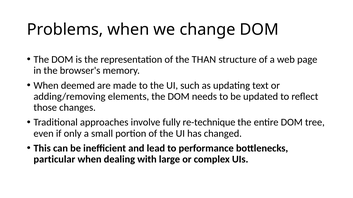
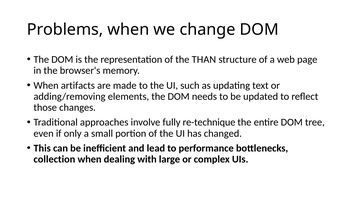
deemed: deemed -> artifacts
particular: particular -> collection
